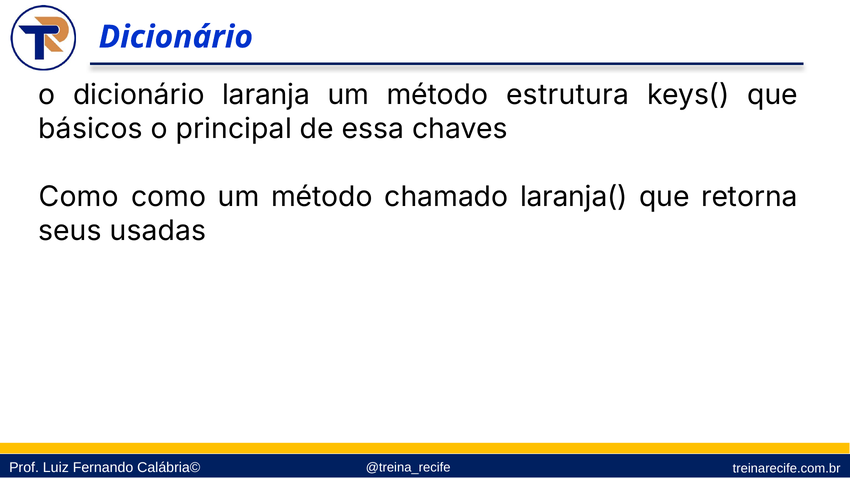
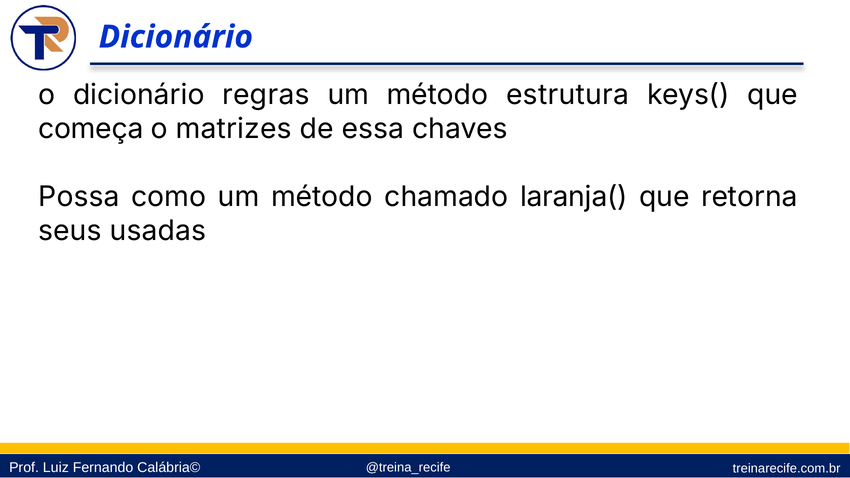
laranja: laranja -> regras
básicos: básicos -> começa
principal: principal -> matrizes
Como at (79, 197): Como -> Possa
